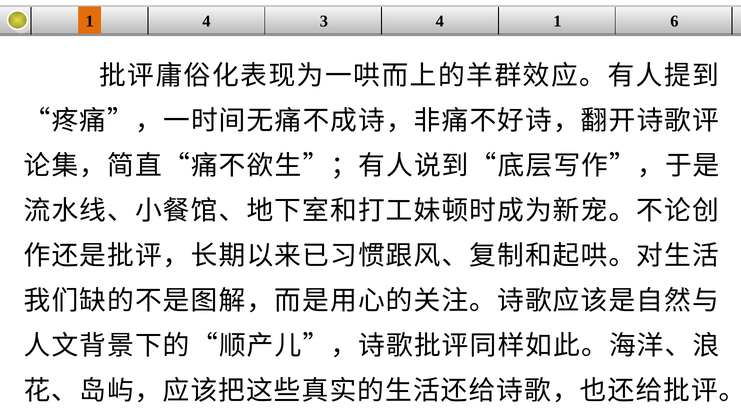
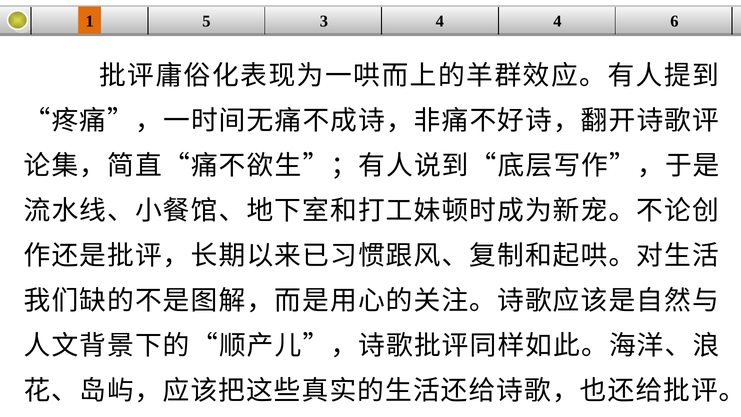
1 4: 4 -> 5
4 1: 1 -> 4
